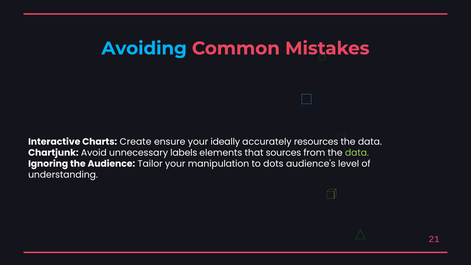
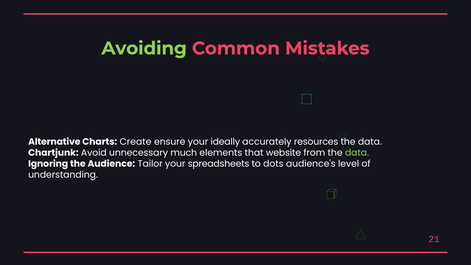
Avoiding colour: light blue -> light green
Interactive: Interactive -> Alternative
labels: labels -> much
sources: sources -> website
manipulation: manipulation -> spreadsheets
